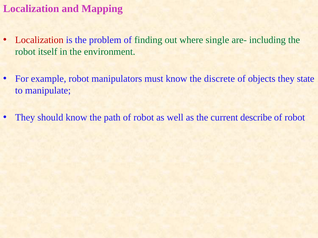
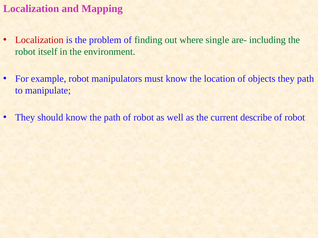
discrete: discrete -> location
they state: state -> path
